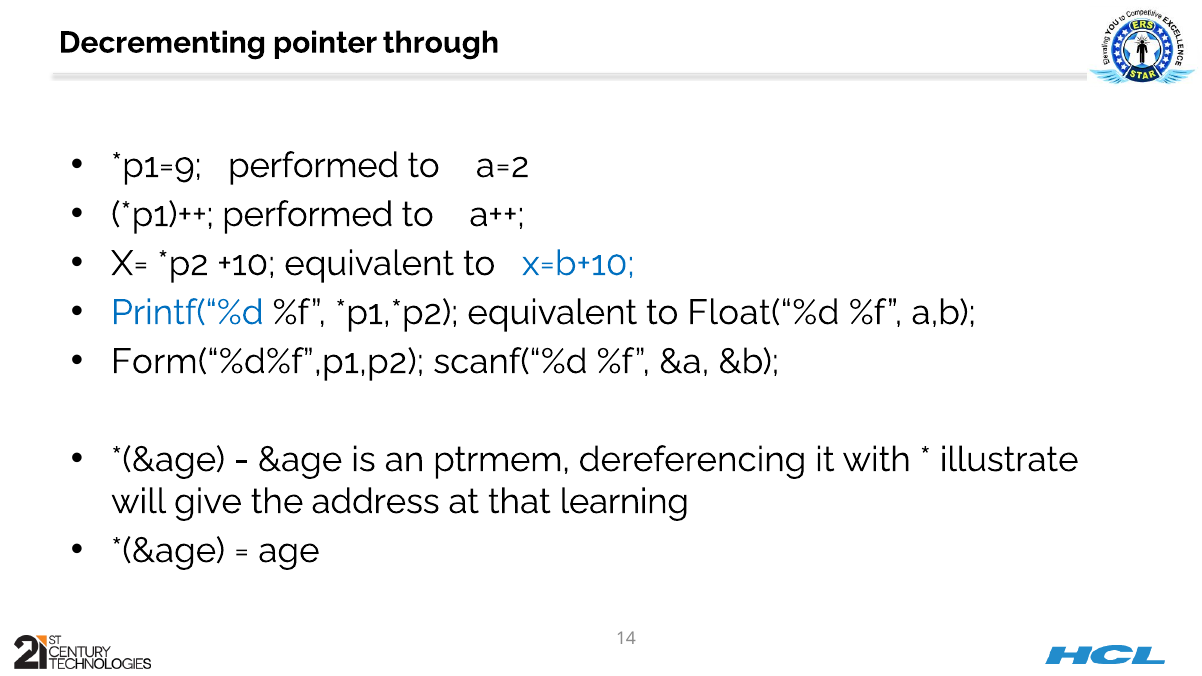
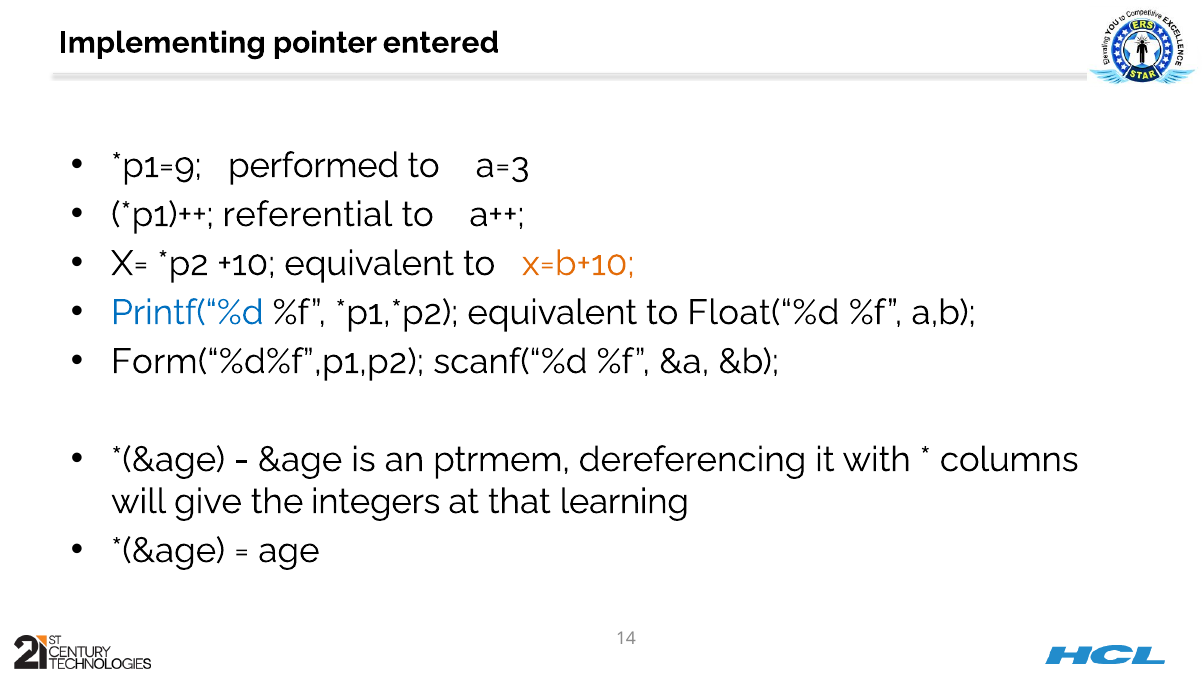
Decrementing: Decrementing -> Implementing
through: through -> entered
a=2: a=2 -> a=3
performed at (308, 215): performed -> referential
x=b+10 colour: blue -> orange
illustrate: illustrate -> columns
address: address -> integers
